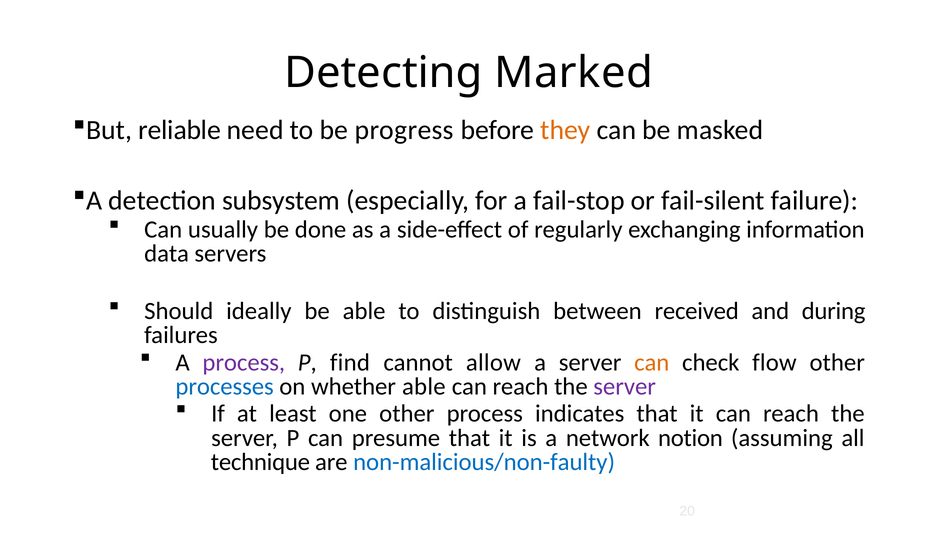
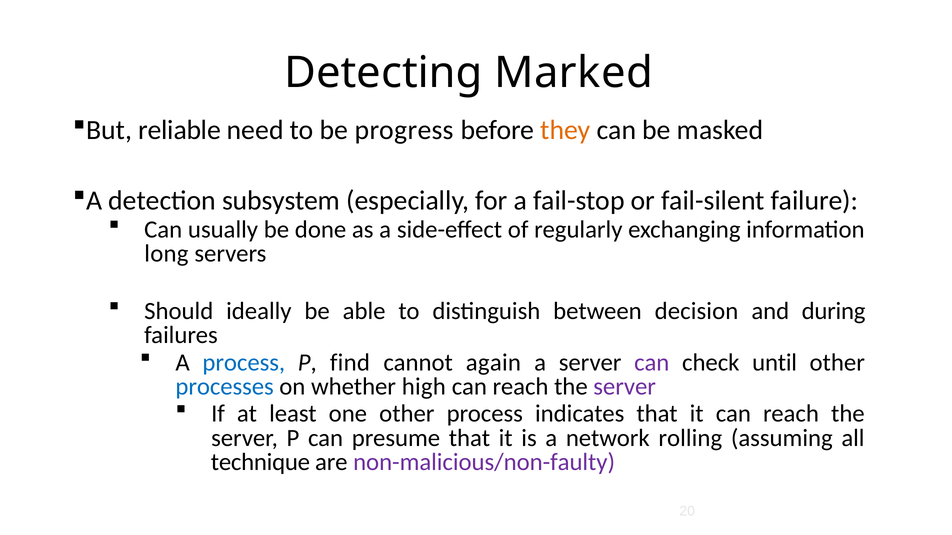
data: data -> long
received: received -> decision
process at (244, 363) colour: purple -> blue
allow: allow -> again
can at (652, 363) colour: orange -> purple
flow: flow -> until
whether able: able -> high
notion: notion -> rolling
non-malicious/non-faulty colour: blue -> purple
